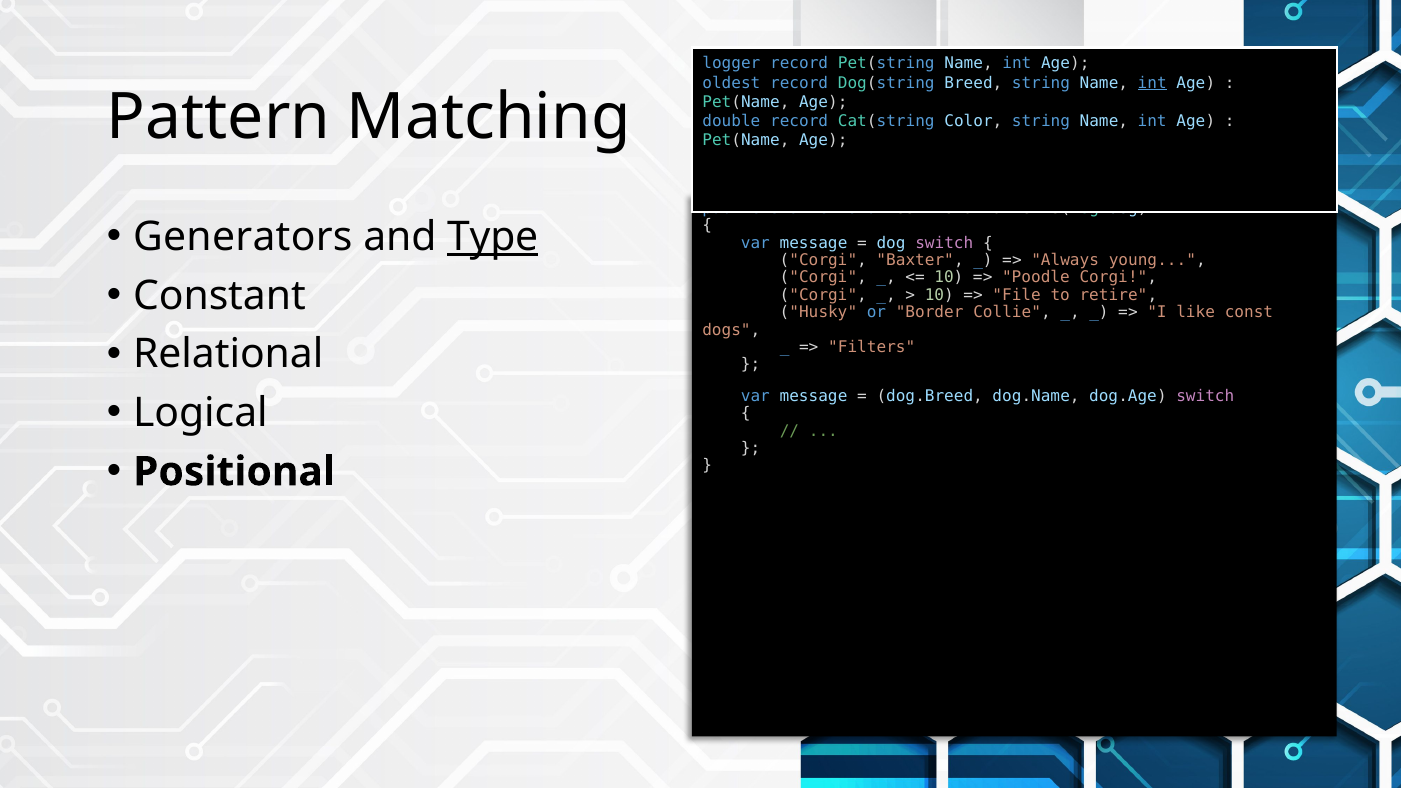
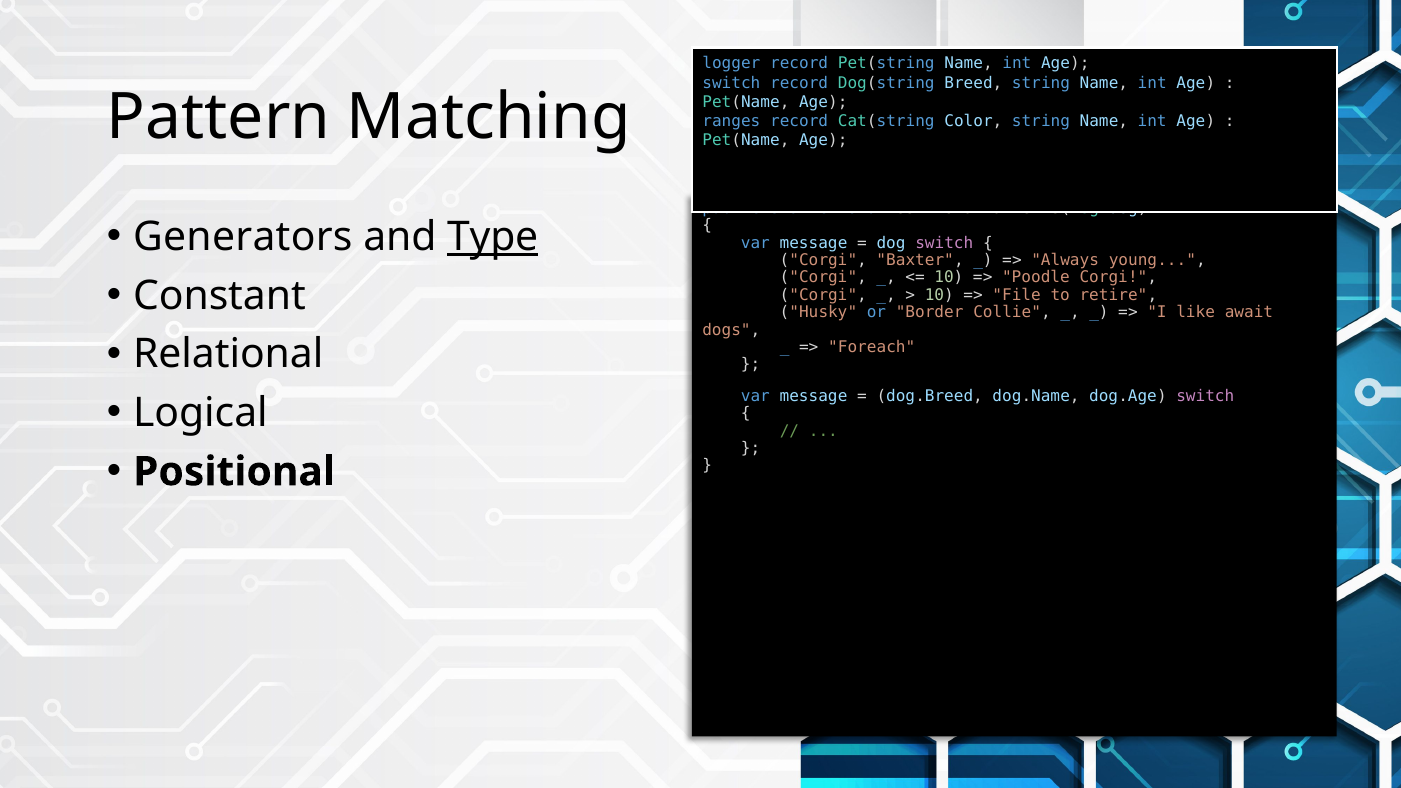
oldest at (731, 83): oldest -> switch
int at (1152, 83) underline: present -> none
double: double -> ranges
const: const -> await
Filters: Filters -> Foreach
